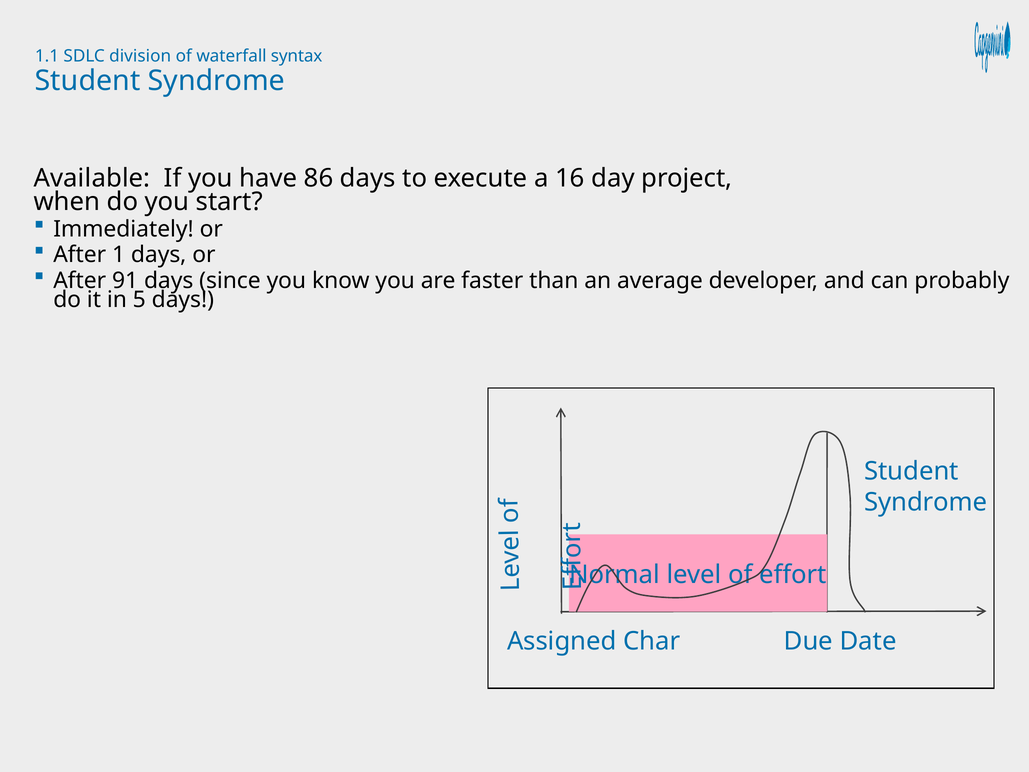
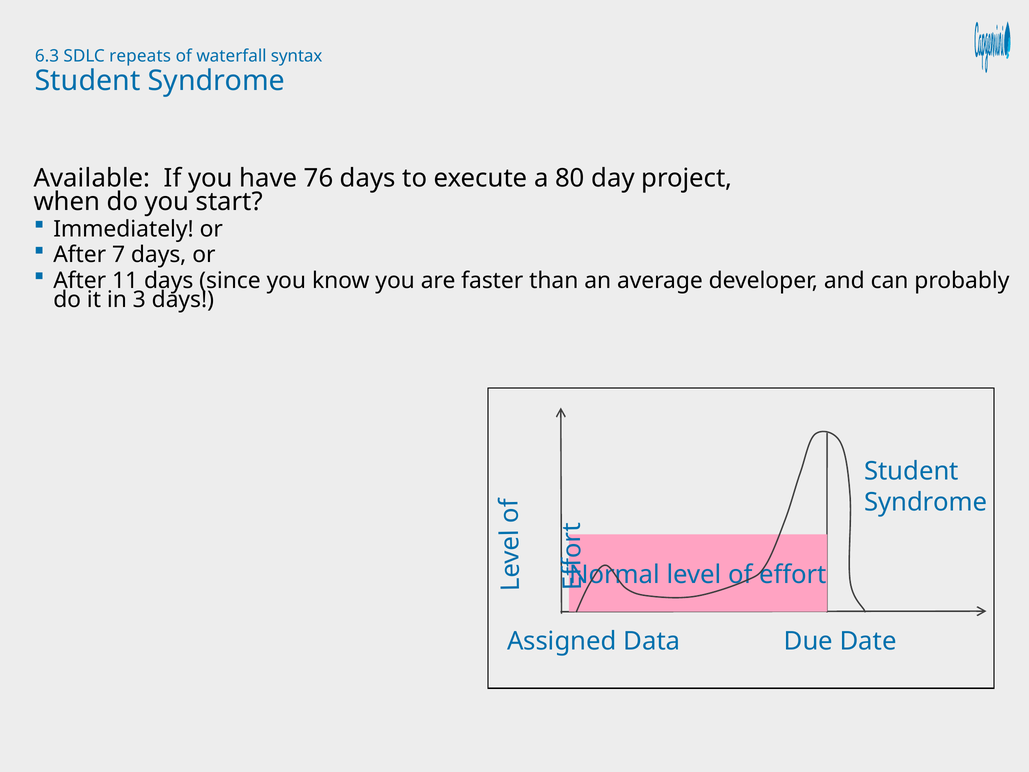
1.1: 1.1 -> 6.3
division: division -> repeats
86: 86 -> 76
16: 16 -> 80
1: 1 -> 7
91: 91 -> 11
5: 5 -> 3
Char: Char -> Data
